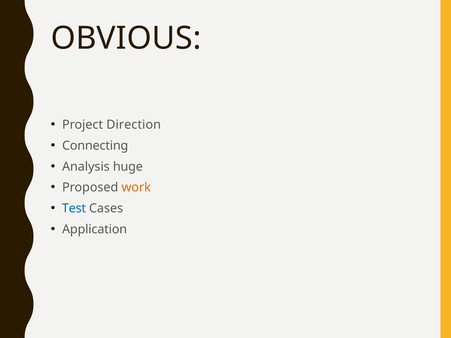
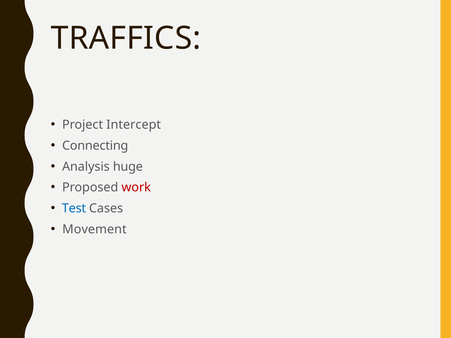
OBVIOUS: OBVIOUS -> TRAFFICS
Direction: Direction -> Intercept
work colour: orange -> red
Application: Application -> Movement
